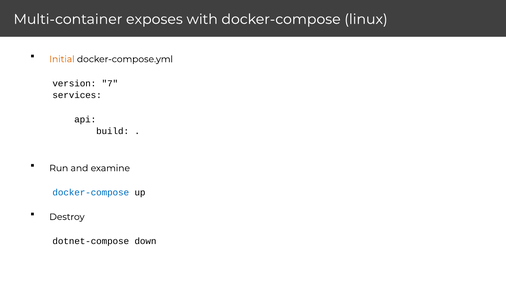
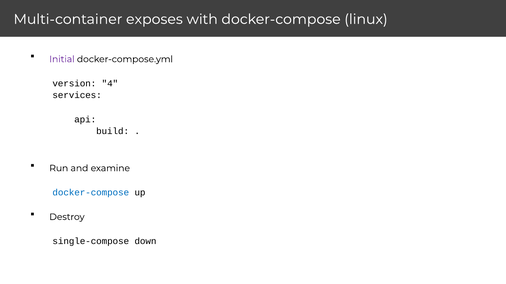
Initial colour: orange -> purple
7: 7 -> 4
dotnet-compose: dotnet-compose -> single-compose
